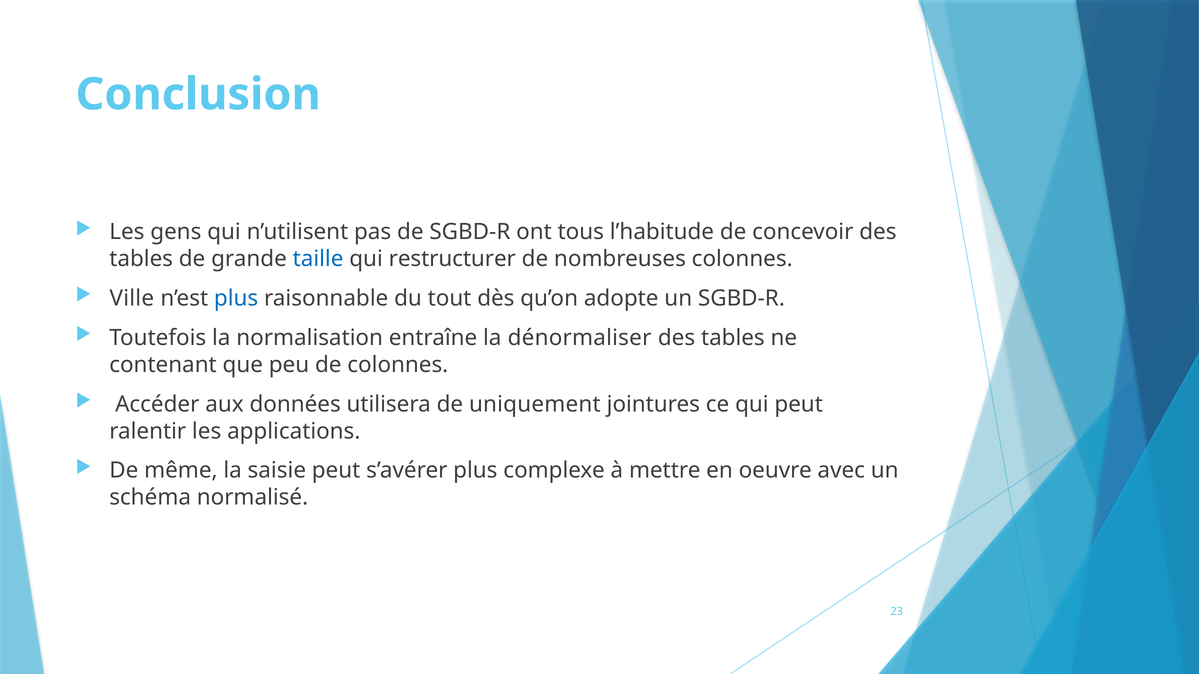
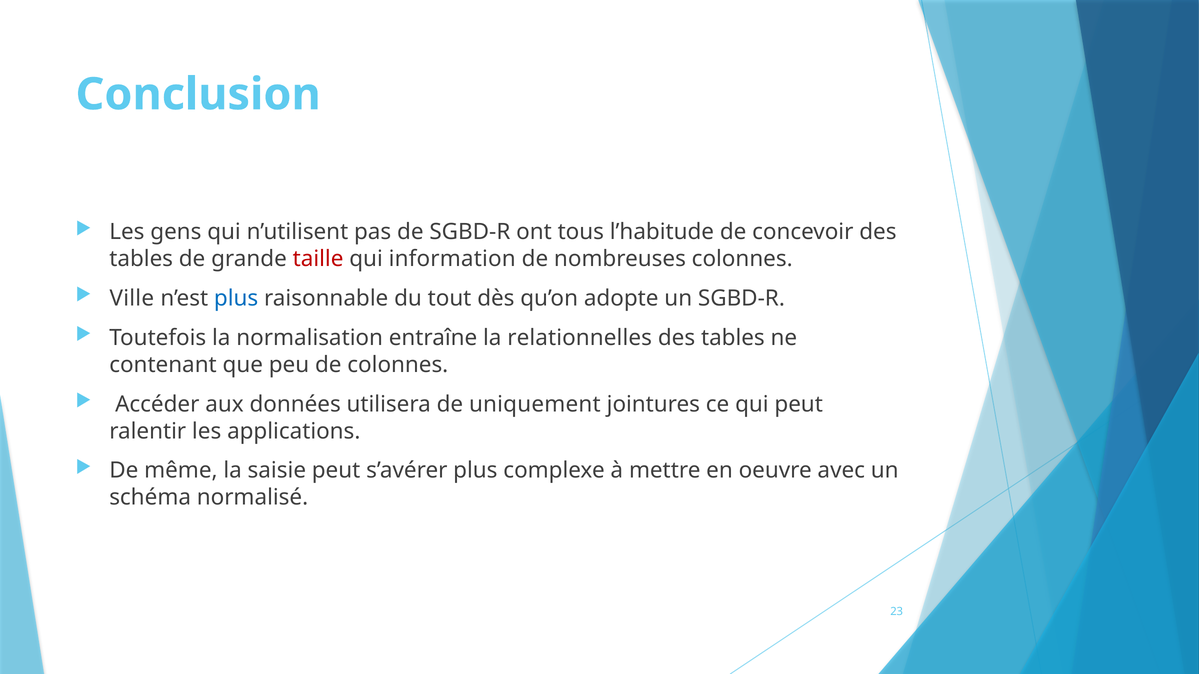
taille colour: blue -> red
restructurer: restructurer -> information
dénormaliser: dénormaliser -> relationnelles
